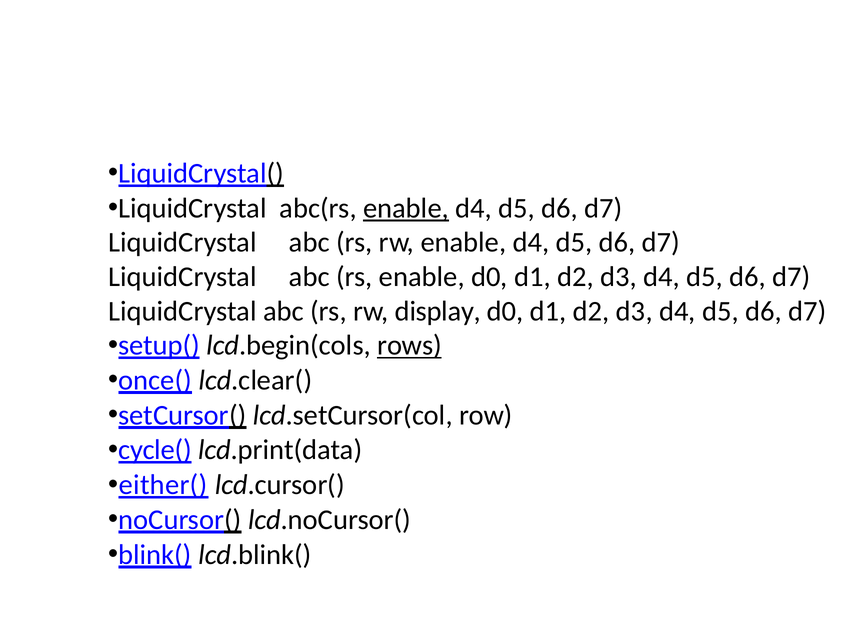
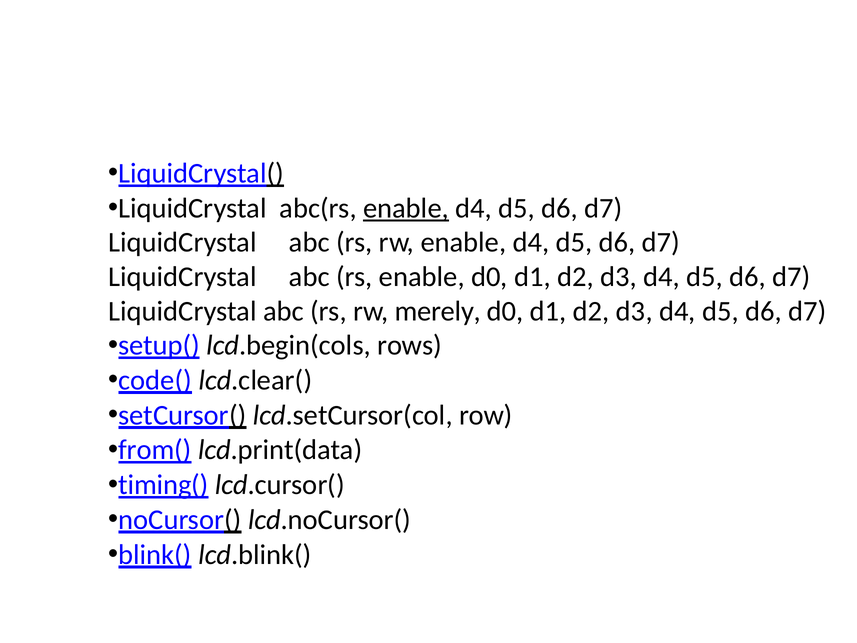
display: display -> merely
rows underline: present -> none
once(: once( -> code(
cycle(: cycle( -> from(
either(: either( -> timing(
